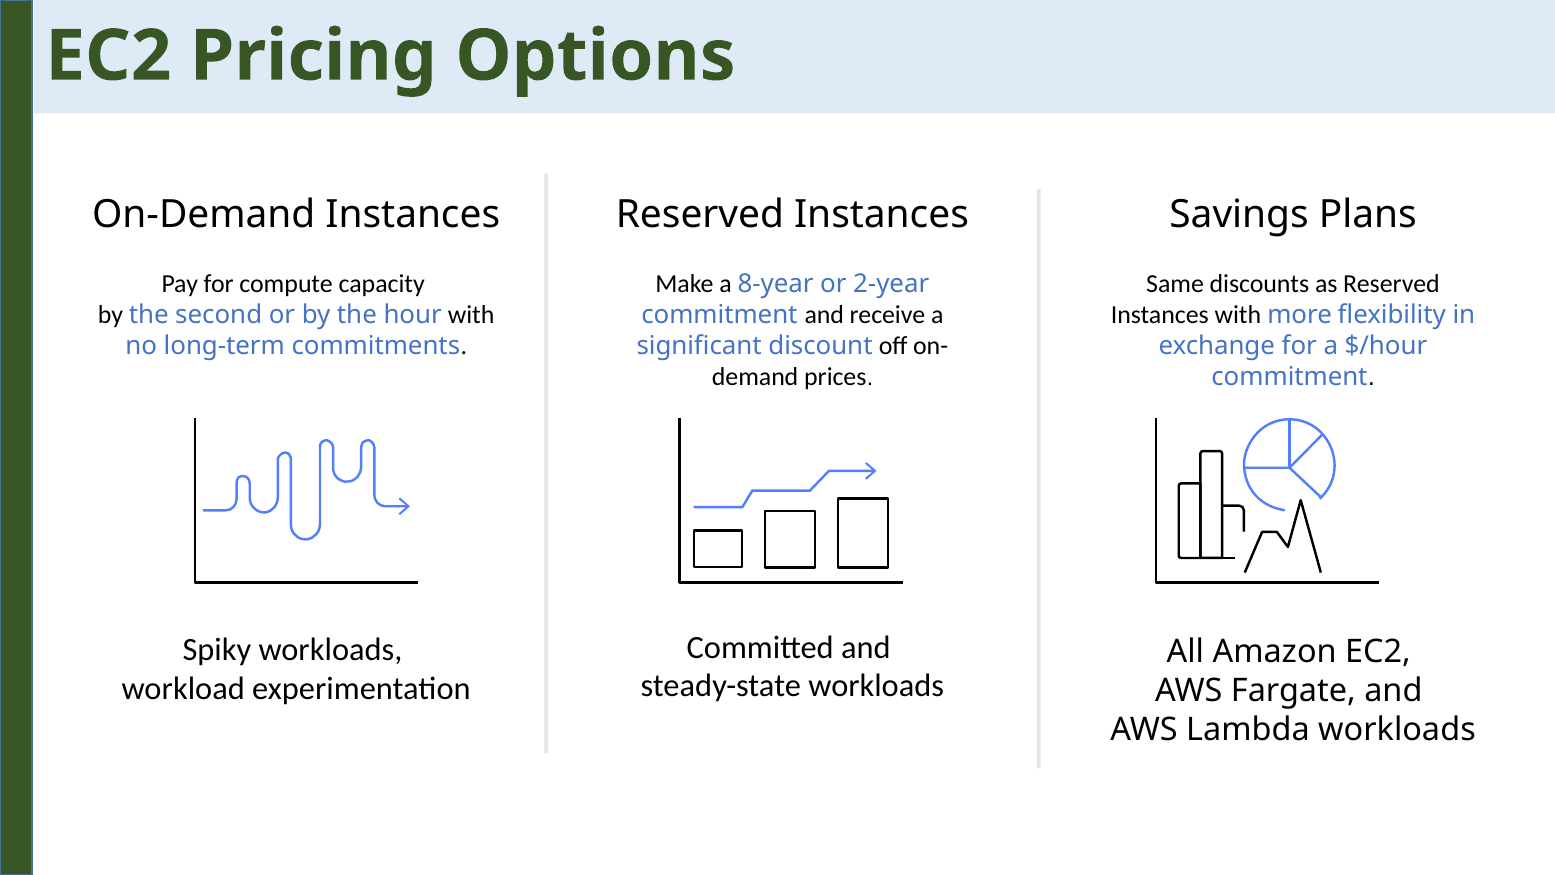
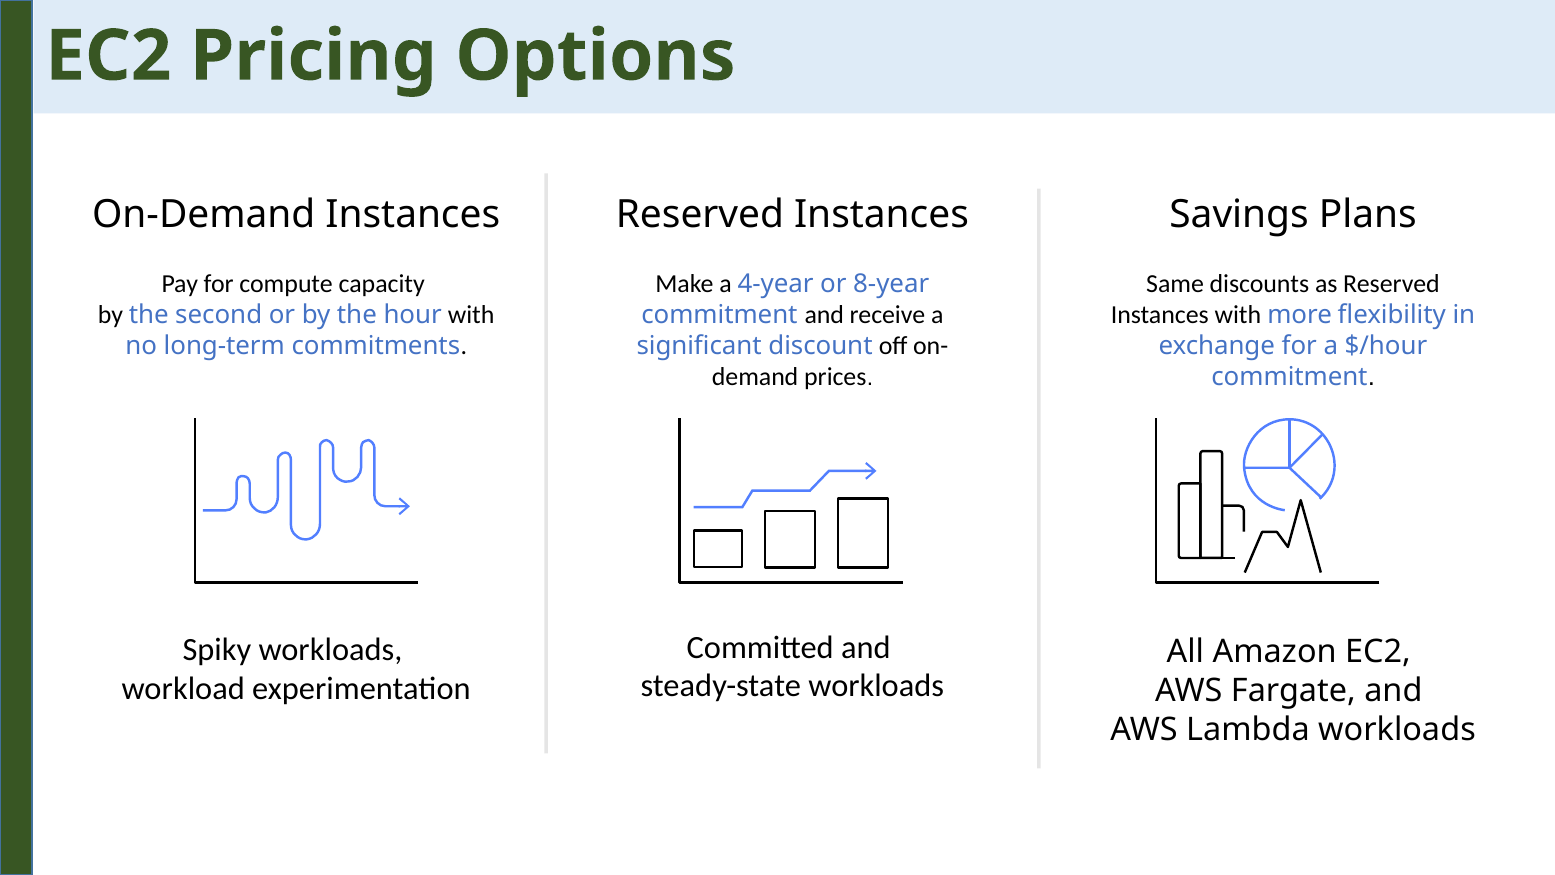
8-year: 8-year -> 4-year
2-year: 2-year -> 8-year
